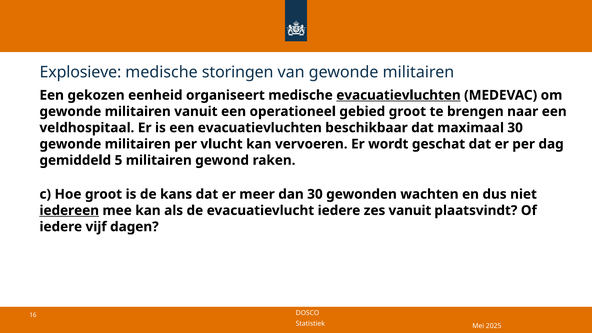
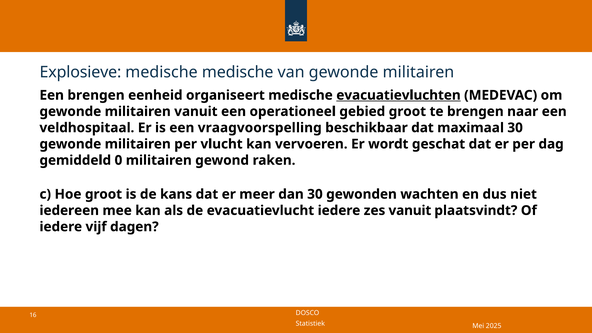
medische storingen: storingen -> medische
Een gekozen: gekozen -> brengen
een evacuatievluchten: evacuatievluchten -> vraagvoorspelling
5: 5 -> 0
iedereen underline: present -> none
